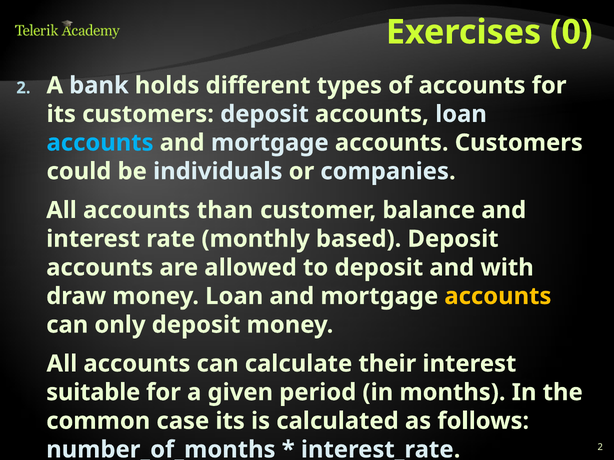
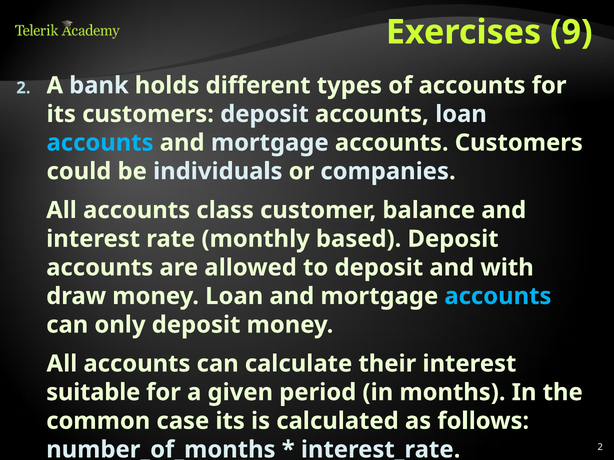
0: 0 -> 9
than: than -> class
accounts at (498, 296) colour: yellow -> light blue
